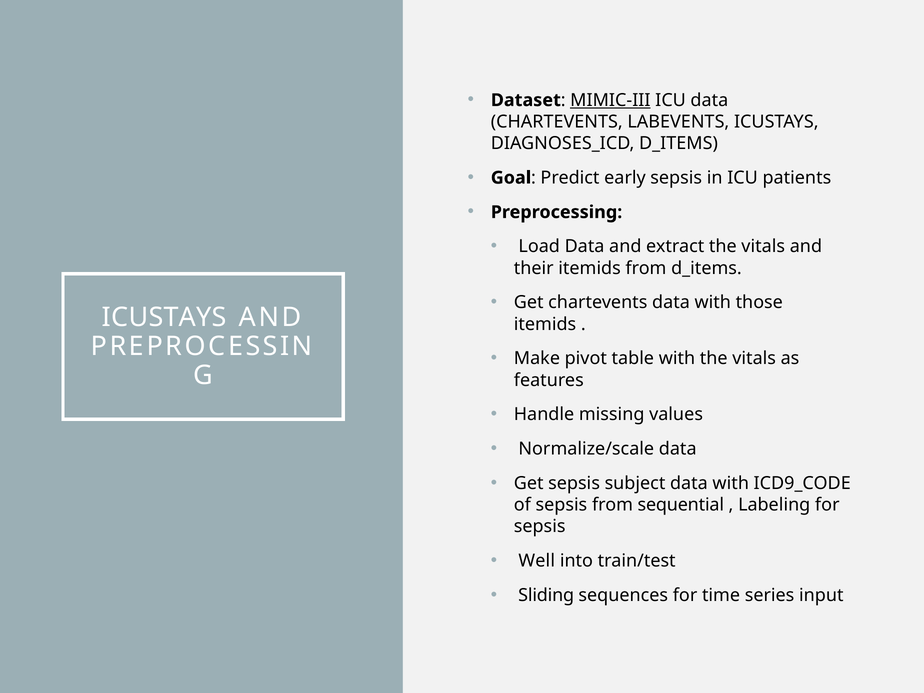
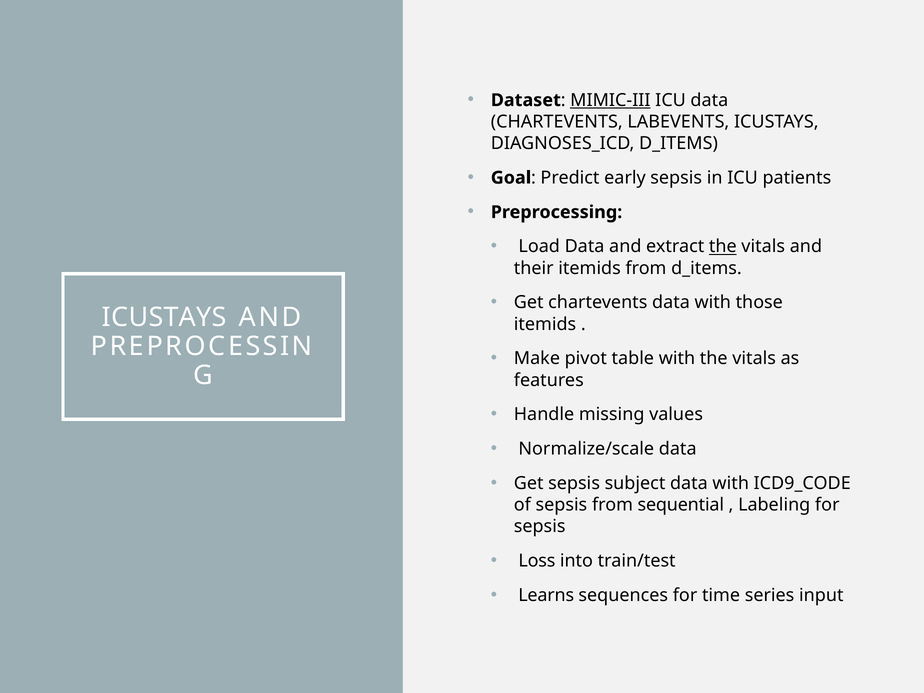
the at (723, 247) underline: none -> present
Well: Well -> Loss
Sliding: Sliding -> Learns
